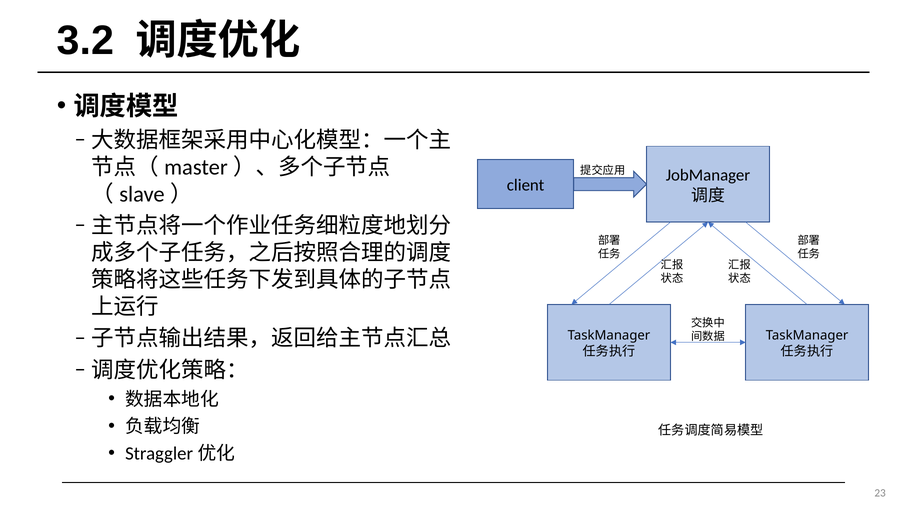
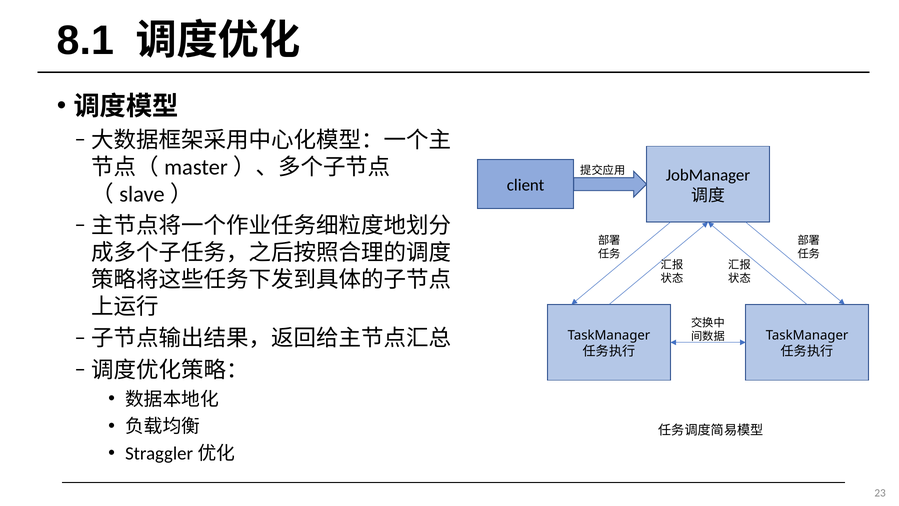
3.2: 3.2 -> 8.1
